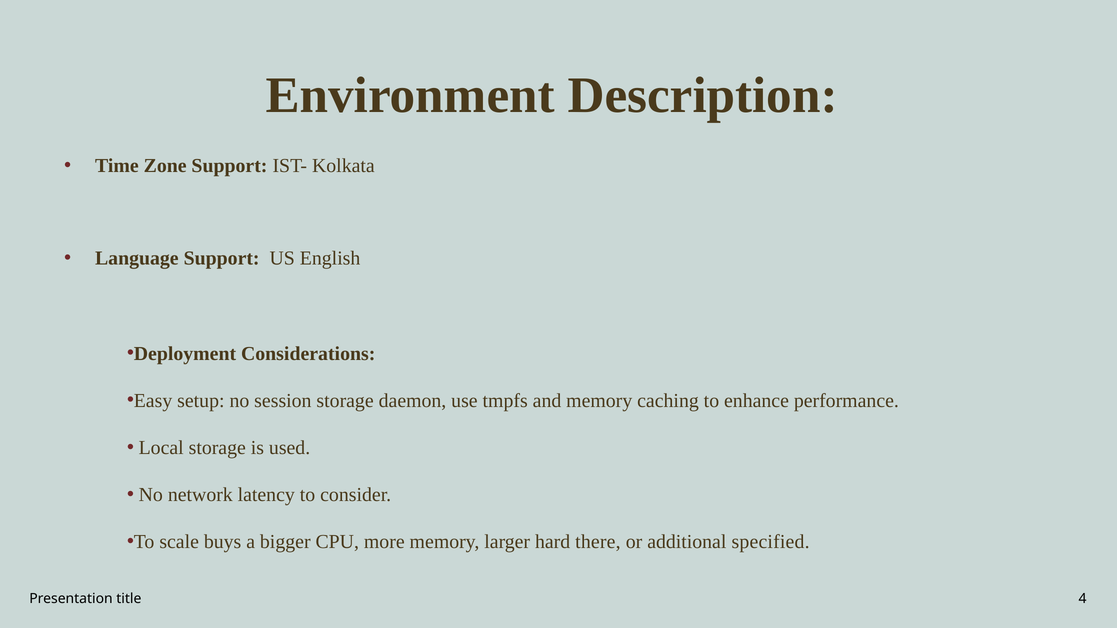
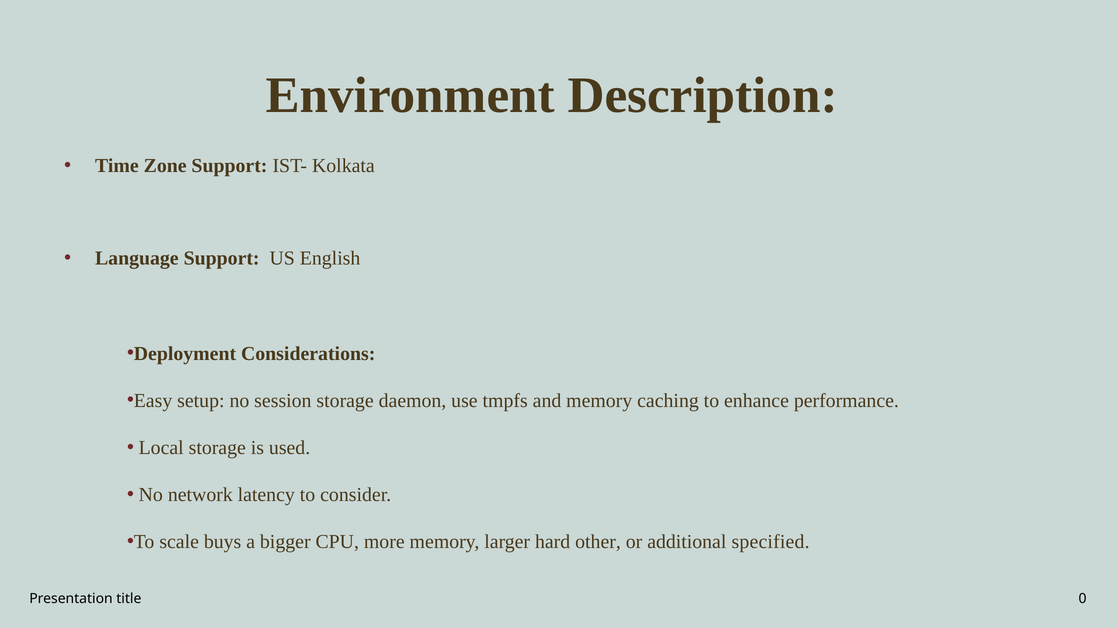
there: there -> other
4: 4 -> 0
